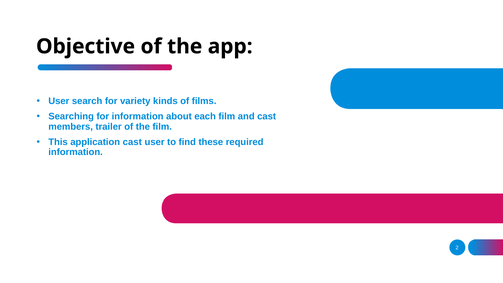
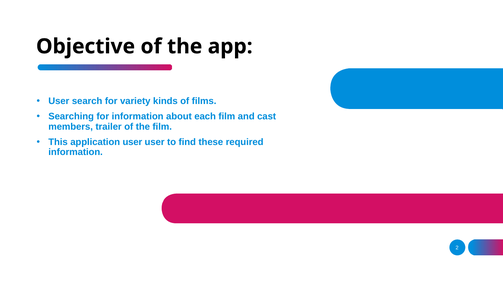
application cast: cast -> user
